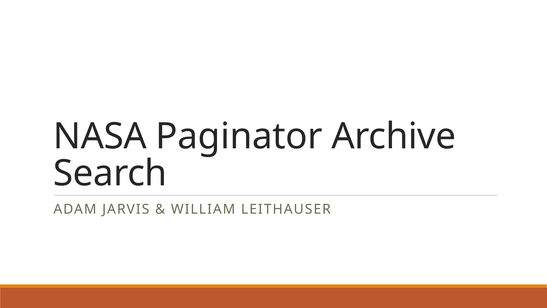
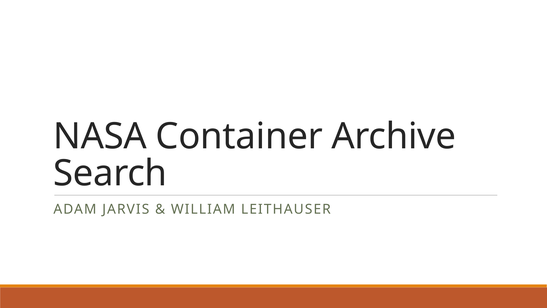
Paginator: Paginator -> Container
